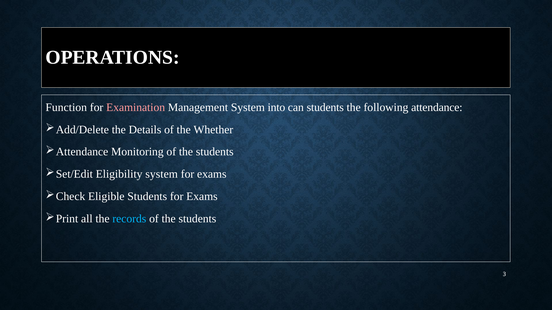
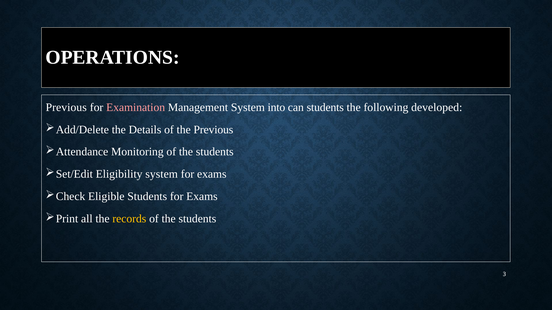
Function at (66, 107): Function -> Previous
attendance: attendance -> developed
the Whether: Whether -> Previous
records colour: light blue -> yellow
